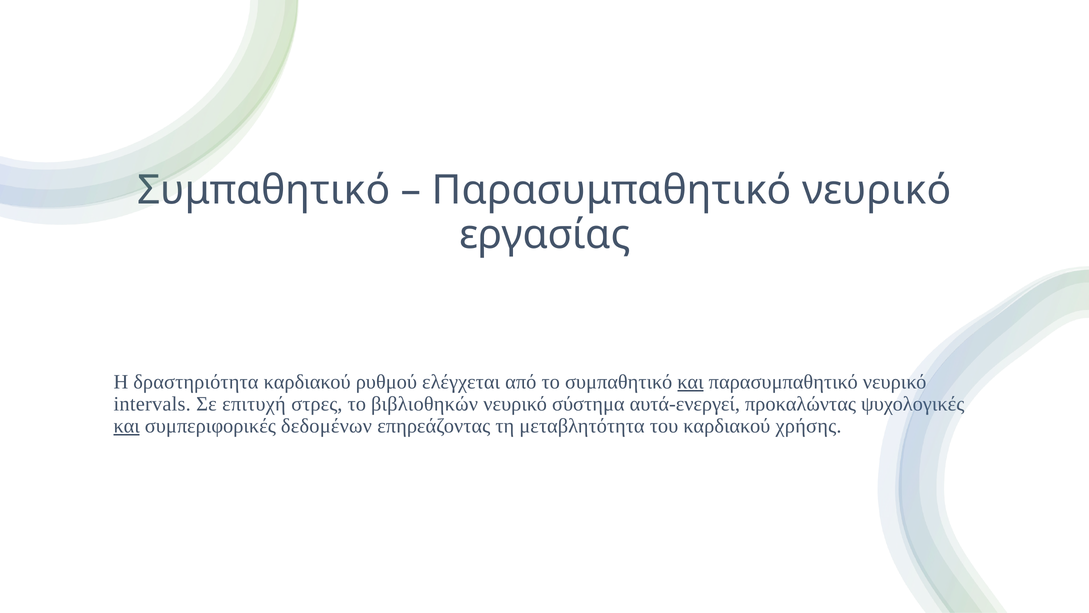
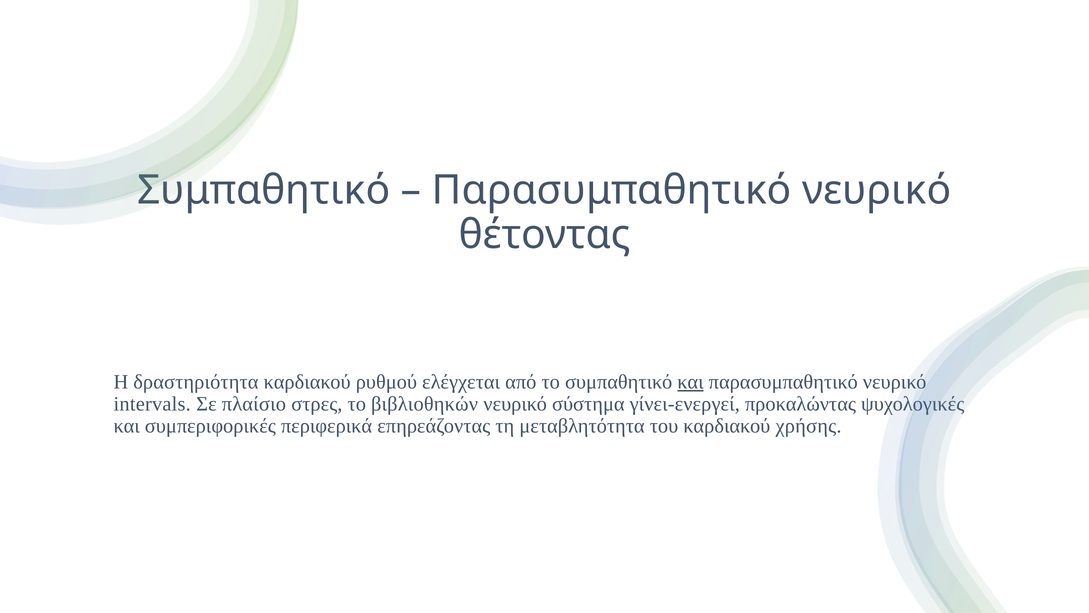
εργασίας: εργασίας -> θέτοντας
επιτυχή: επιτυχή -> πλαίσιο
αυτά-ενεργεί: αυτά-ενεργεί -> γίνει-ενεργεί
και at (127, 426) underline: present -> none
δεδομένων: δεδομένων -> περιφερικά
